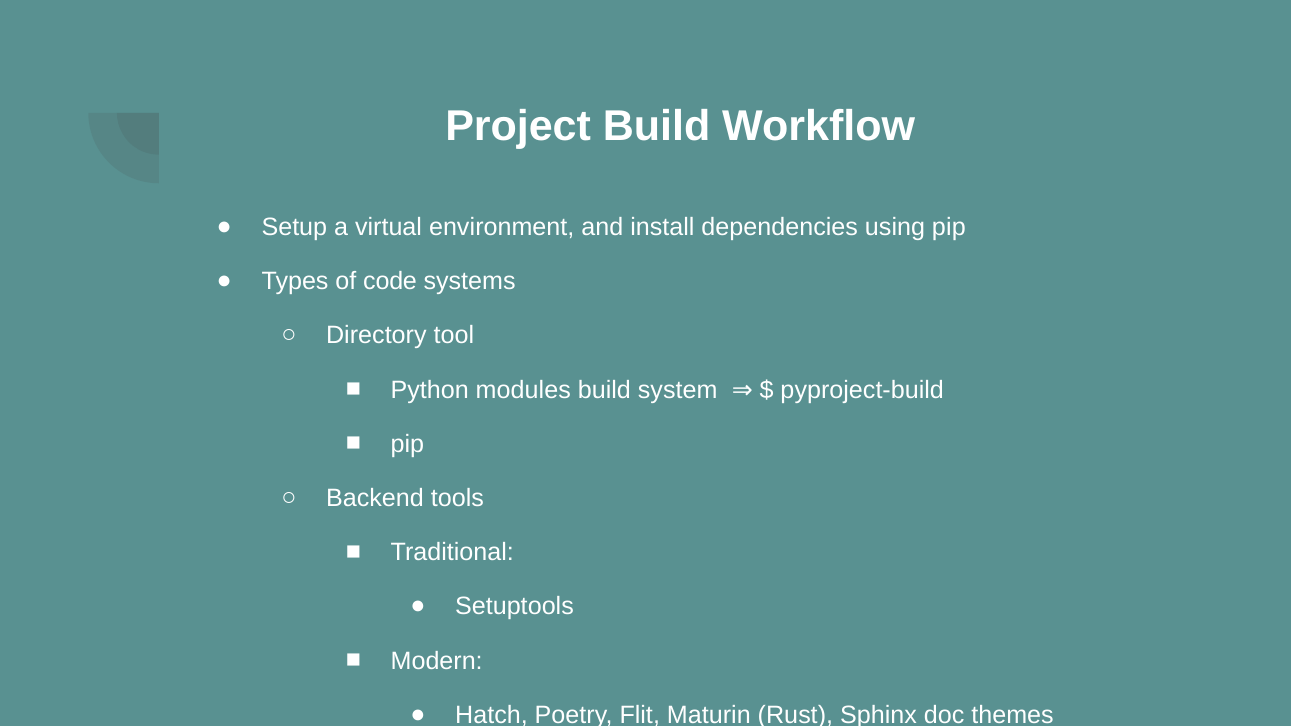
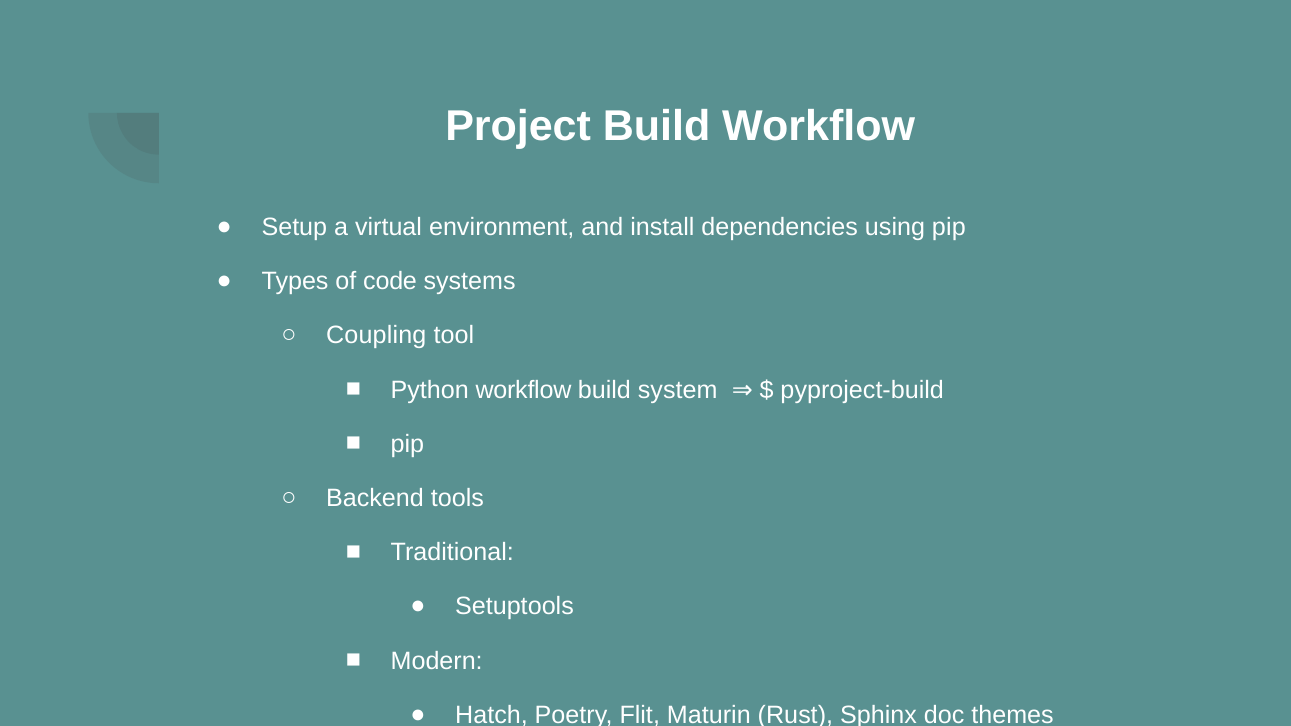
Directory: Directory -> Coupling
Python modules: modules -> workflow
